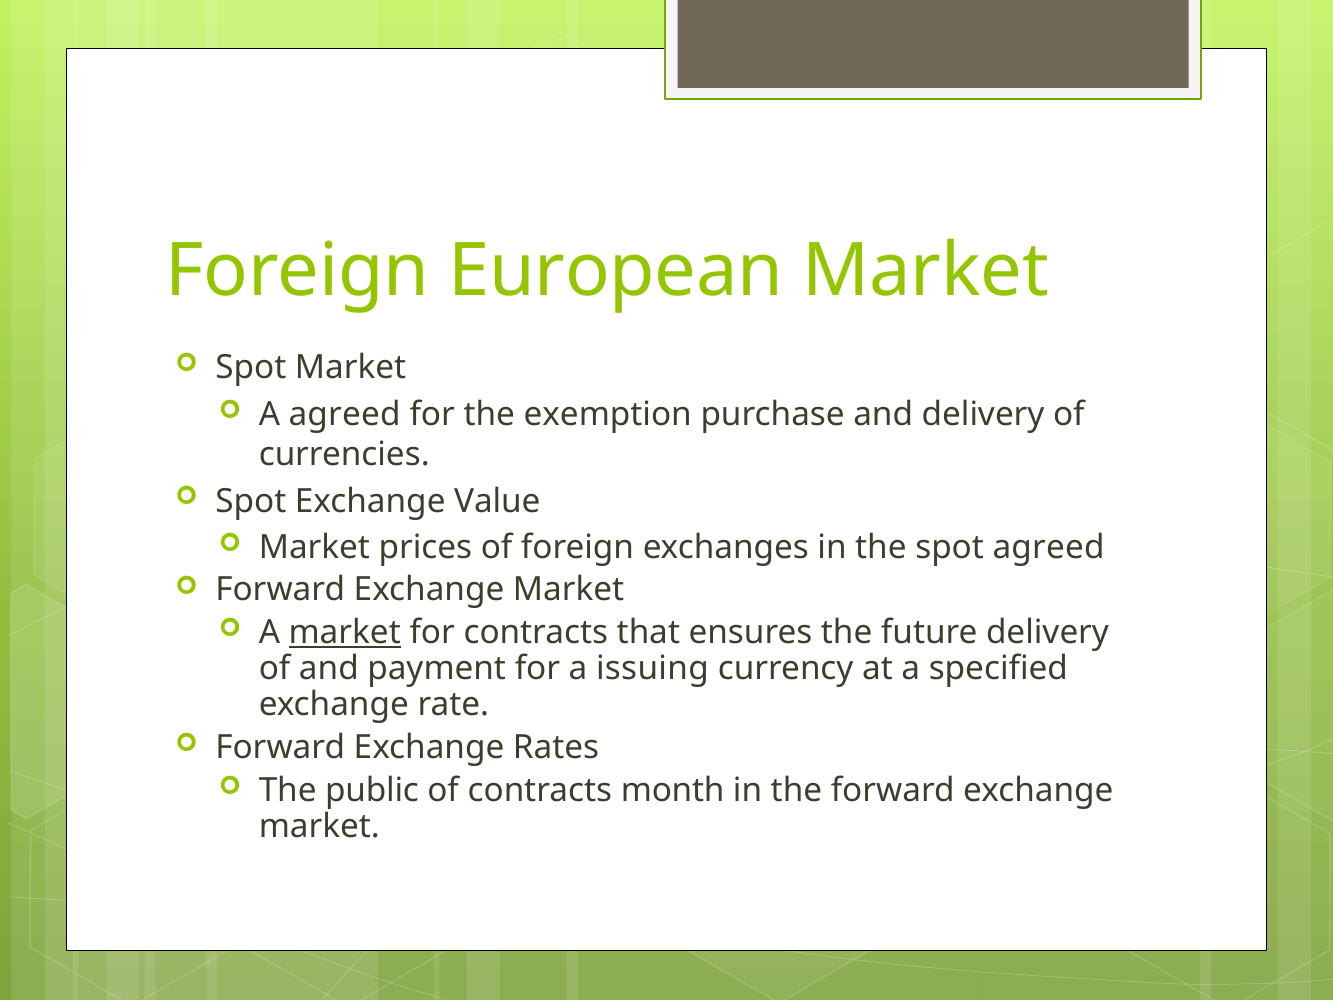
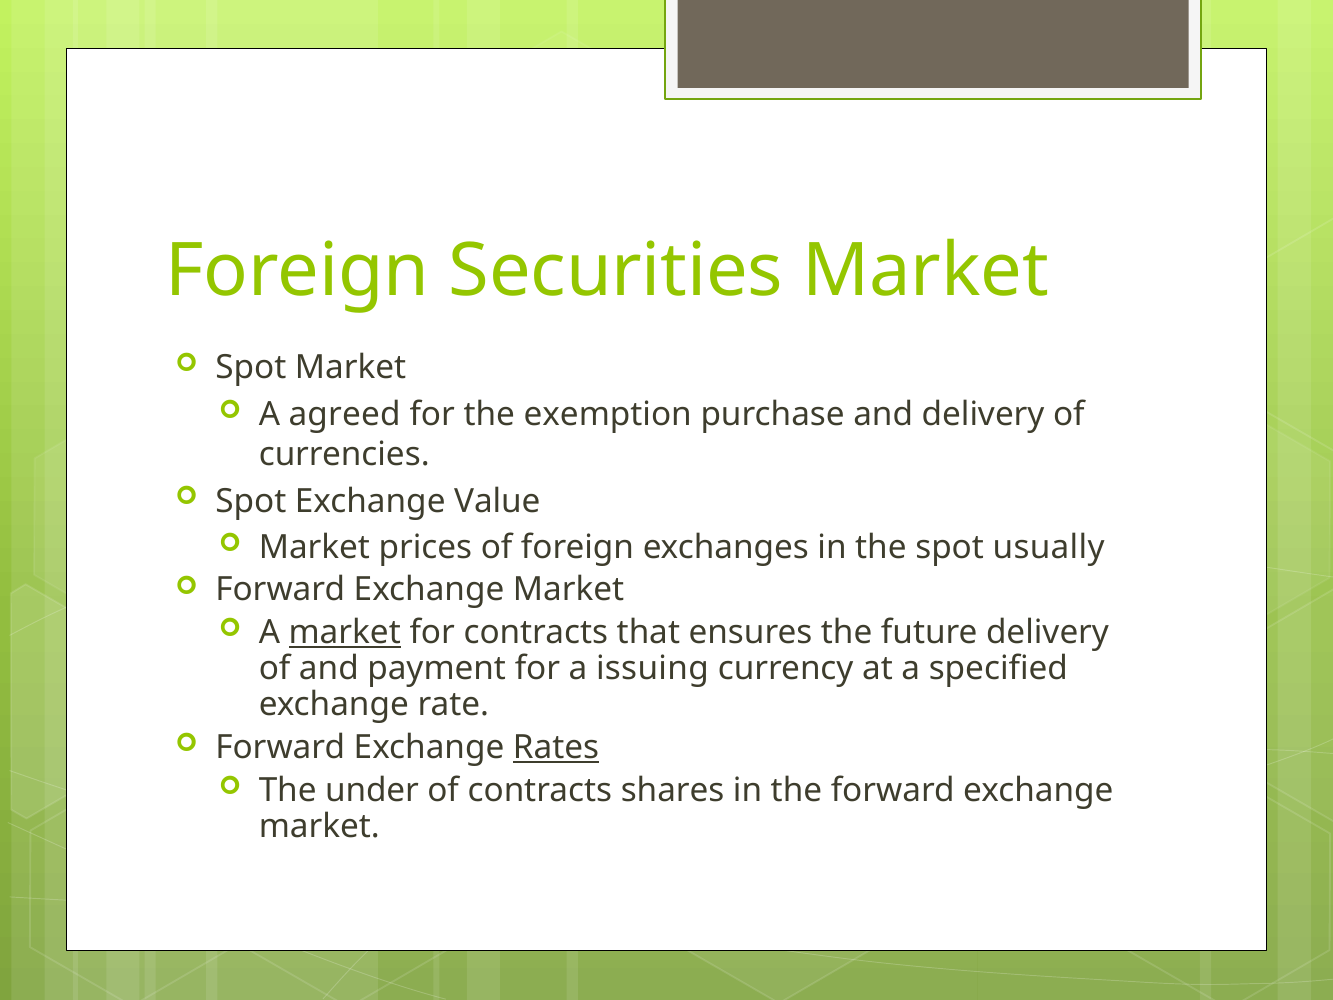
European: European -> Securities
spot agreed: agreed -> usually
Rates underline: none -> present
public: public -> under
month: month -> shares
